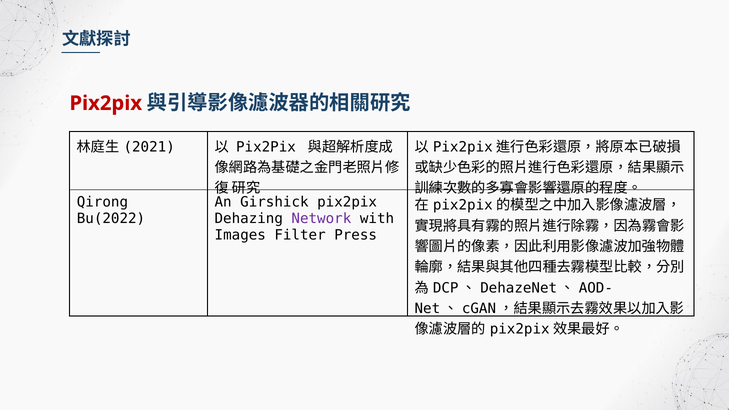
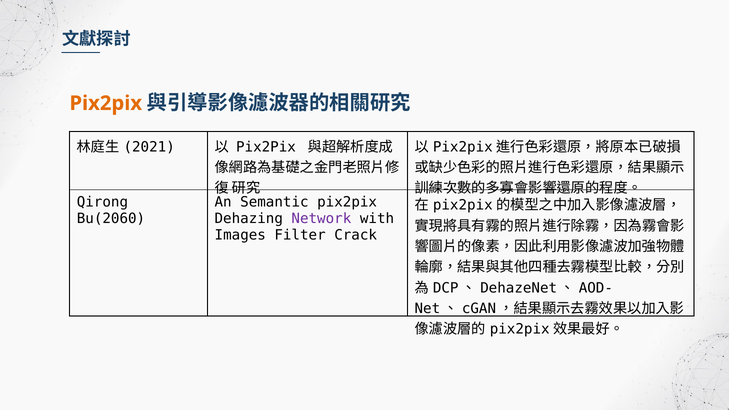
Pix2pix at (106, 103) colour: red -> orange
Girshick: Girshick -> Semantic
Bu(2022: Bu(2022 -> Bu(2060
Press: Press -> Crack
